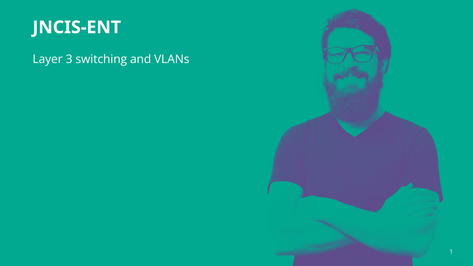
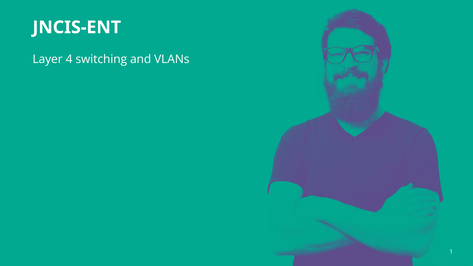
3: 3 -> 4
